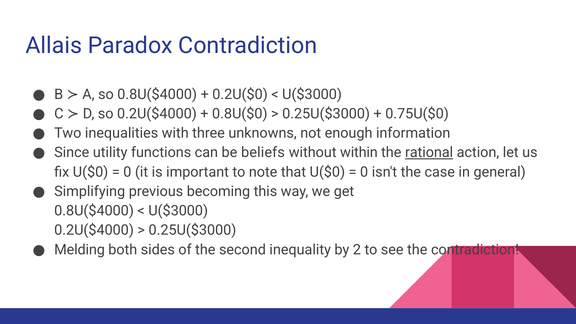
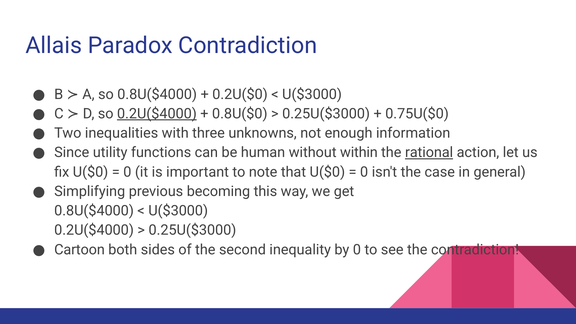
0.2U($4000 at (157, 114) underline: none -> present
beliefs: beliefs -> human
Melding: Melding -> Cartoon
by 2: 2 -> 0
